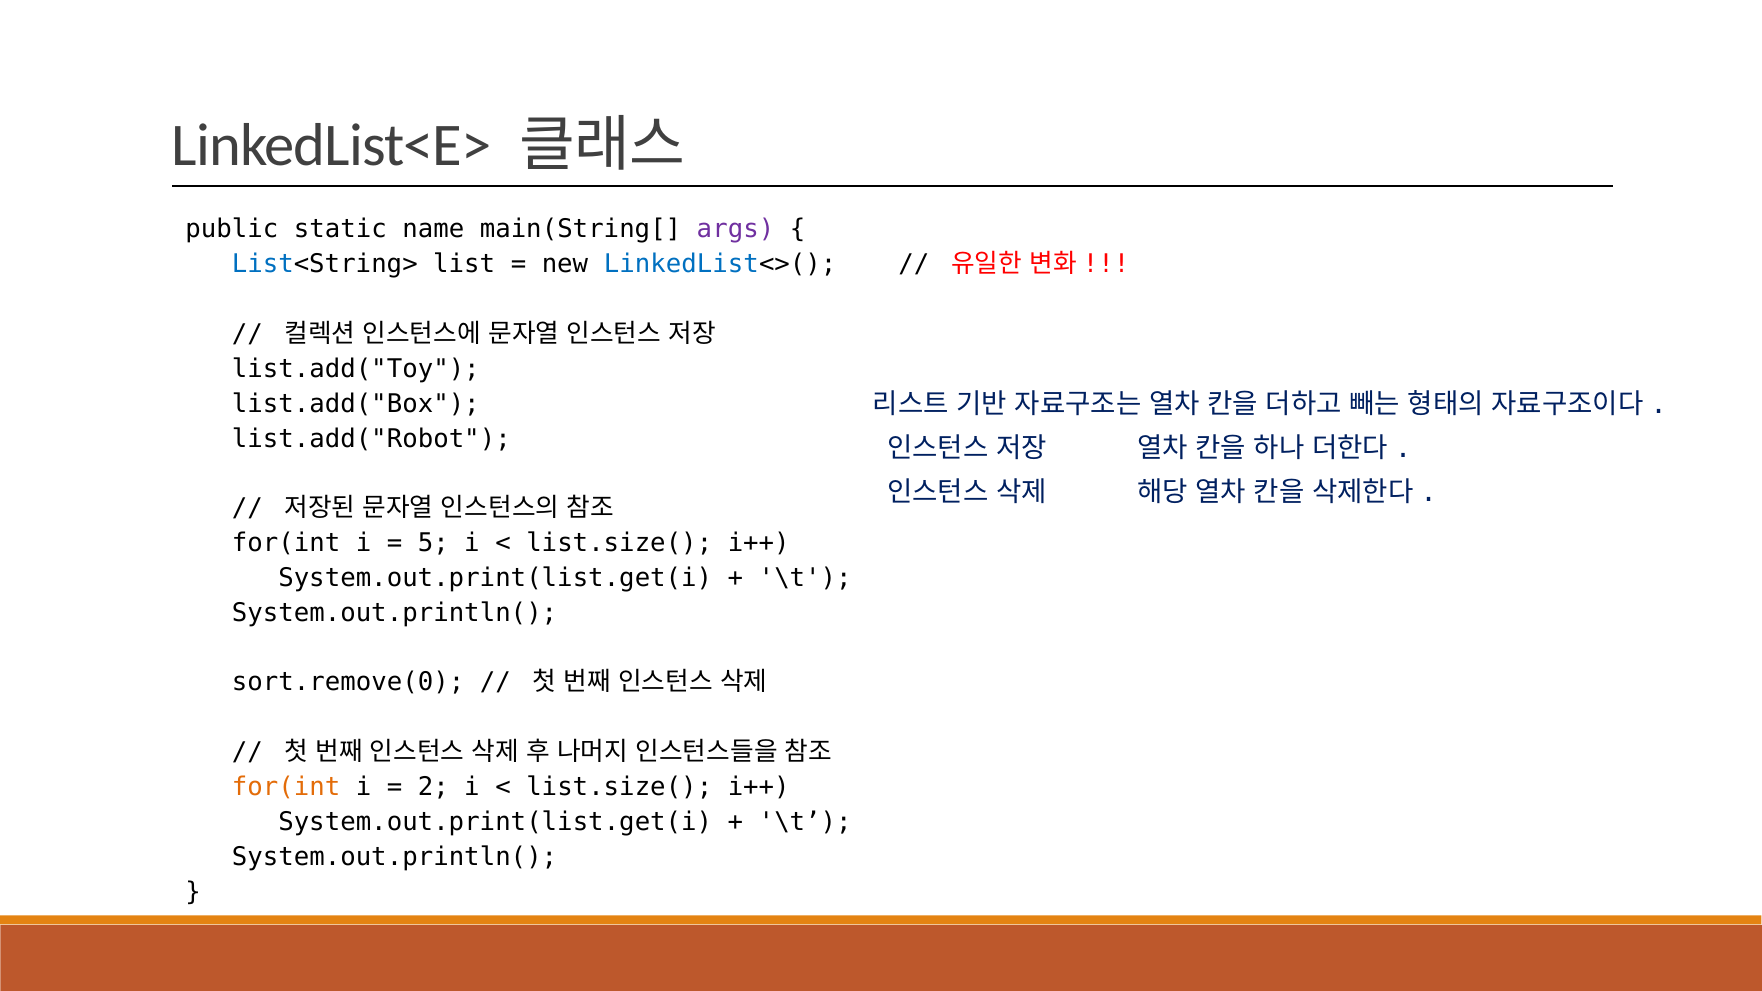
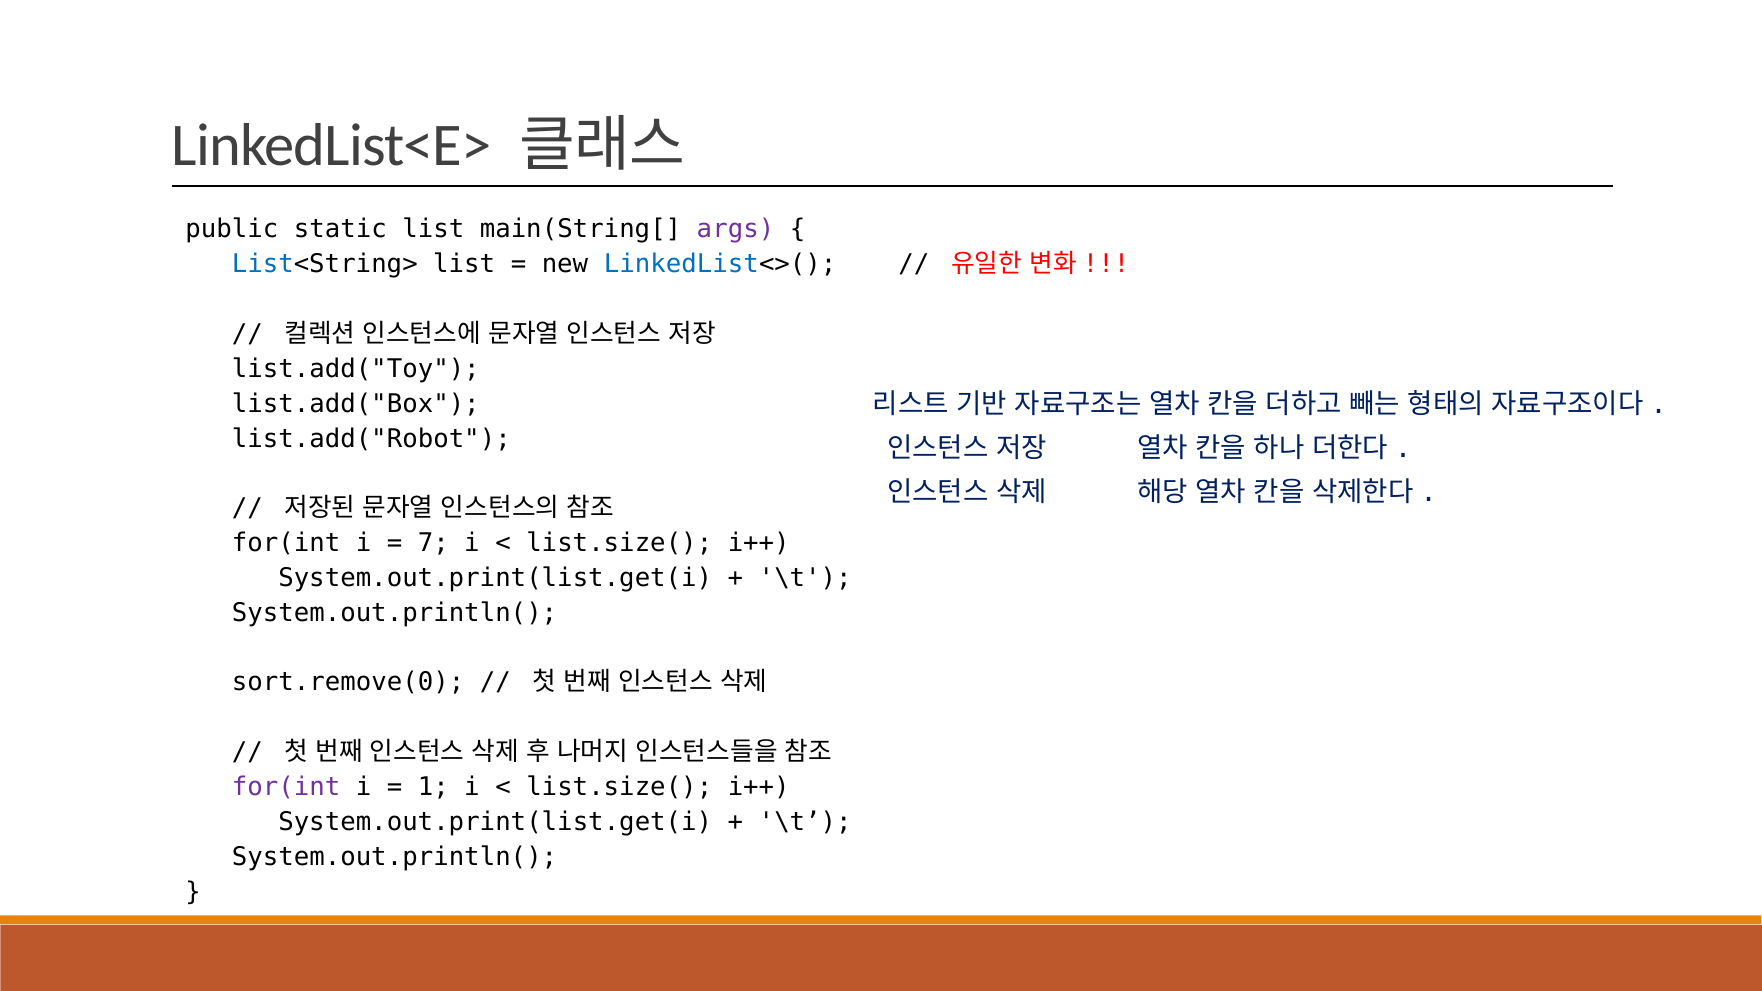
static name: name -> list
5: 5 -> 7
for(int at (286, 787) colour: orange -> purple
2: 2 -> 1
